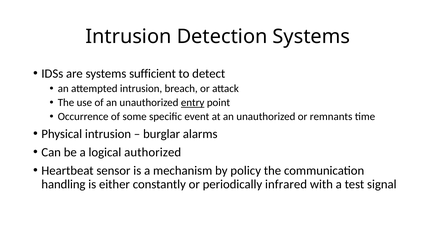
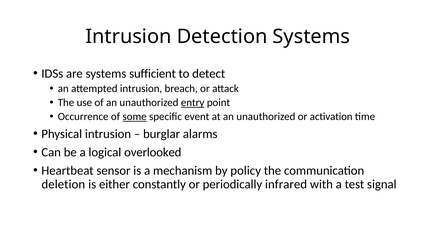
some underline: none -> present
remnants: remnants -> activation
authorized: authorized -> overlooked
handling: handling -> deletion
